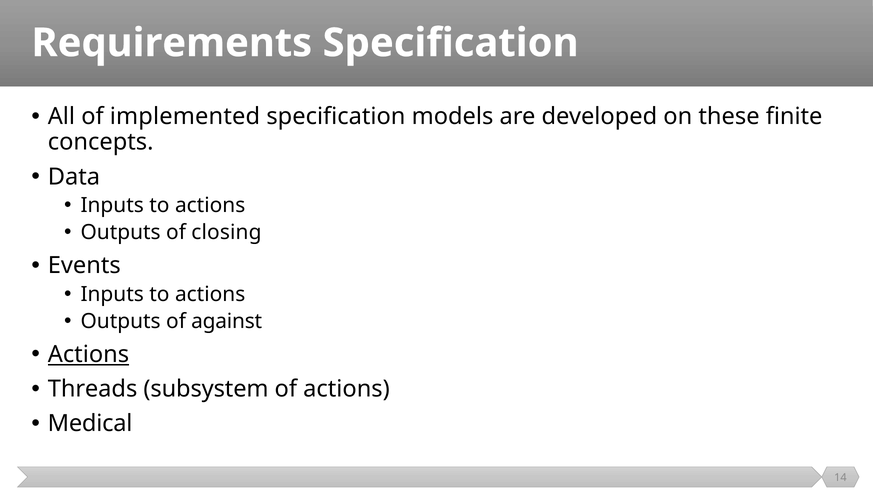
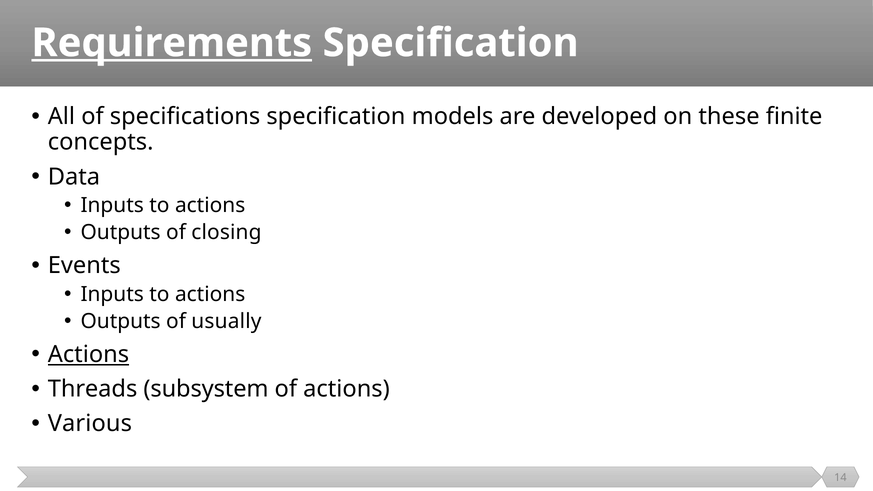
Requirements underline: none -> present
implemented: implemented -> specifications
against: against -> usually
Medical: Medical -> Various
